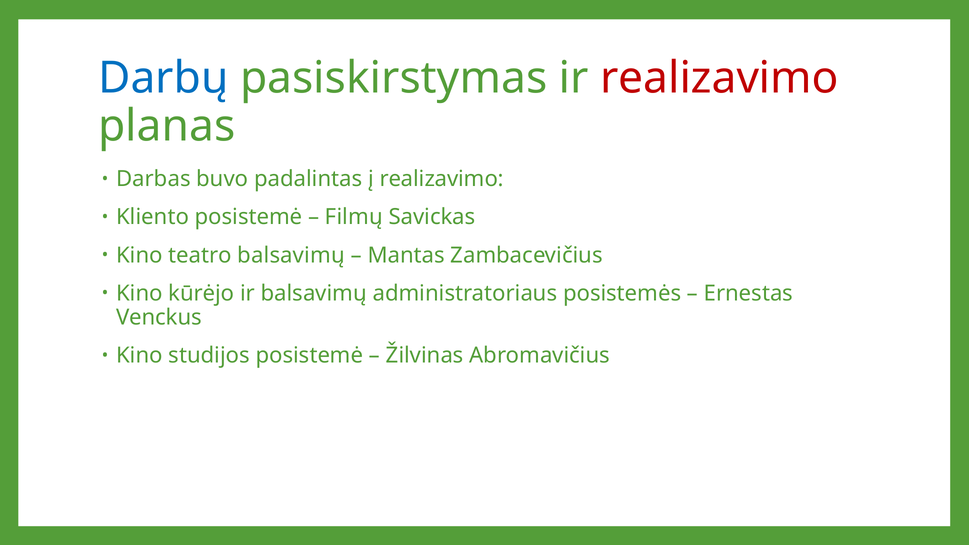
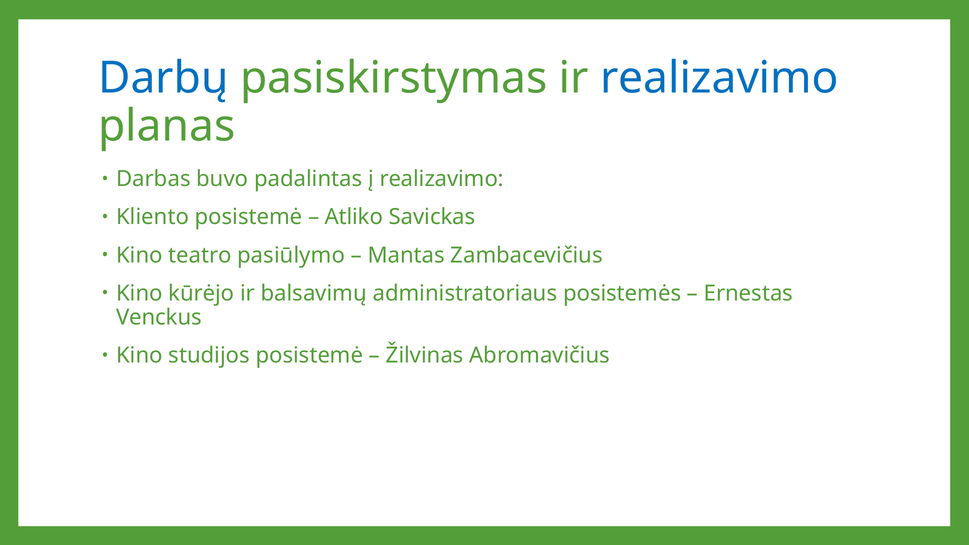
realizavimo at (719, 78) colour: red -> blue
Filmų: Filmų -> Atliko
teatro balsavimų: balsavimų -> pasiūlymo
